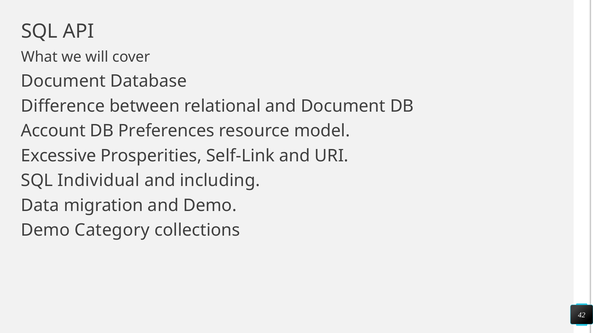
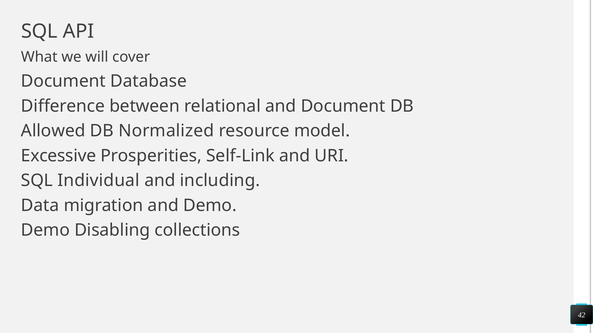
Account: Account -> Allowed
Preferences: Preferences -> Normalized
Category: Category -> Disabling
